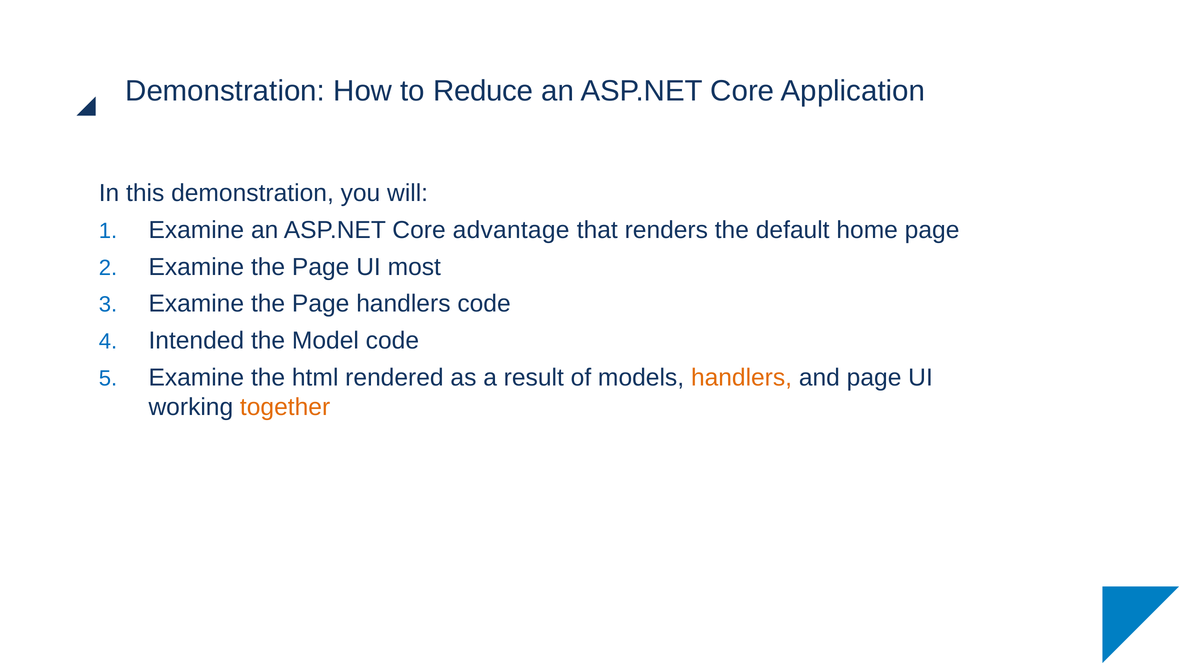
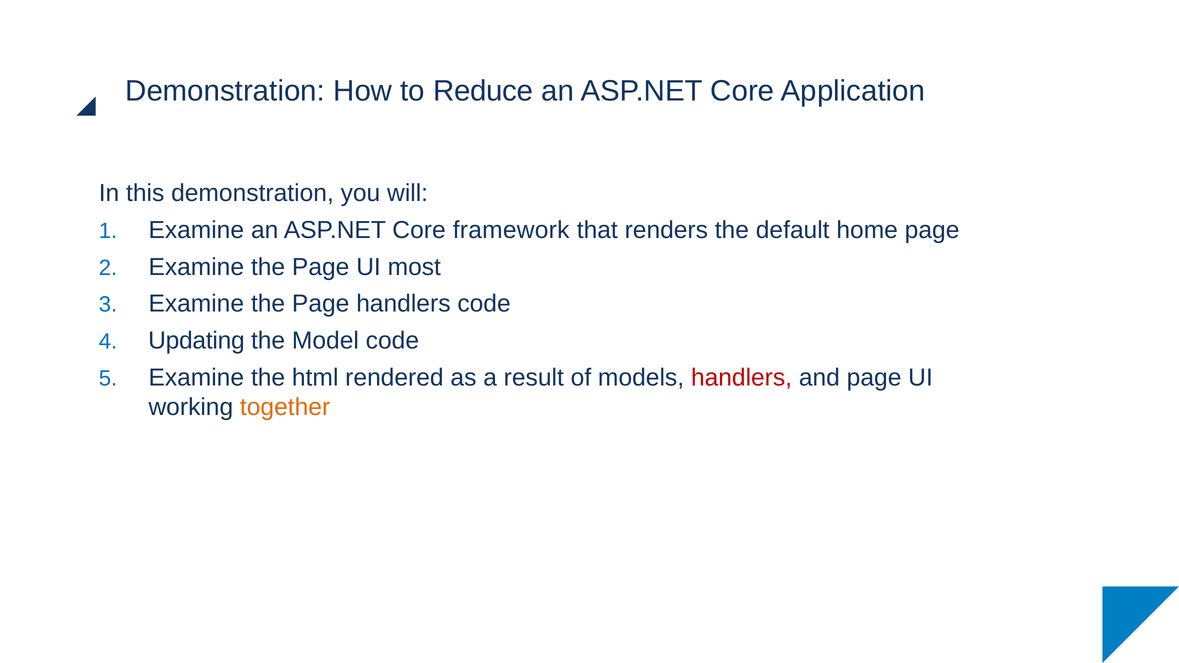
advantage: advantage -> framework
Intended: Intended -> Updating
handlers at (742, 378) colour: orange -> red
